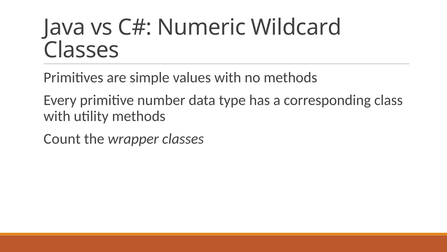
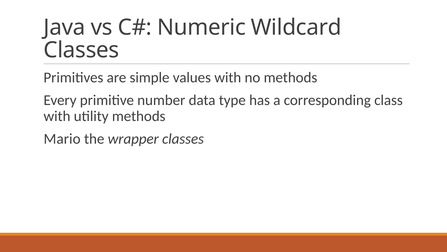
Count: Count -> Mario
